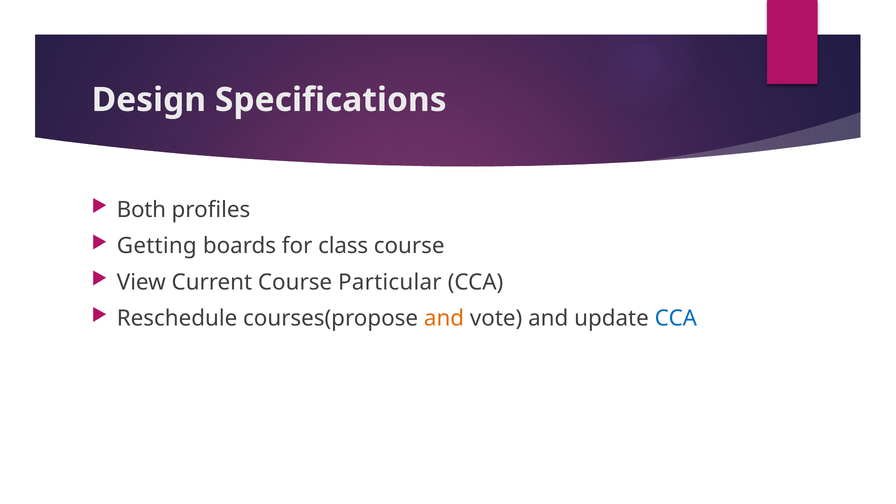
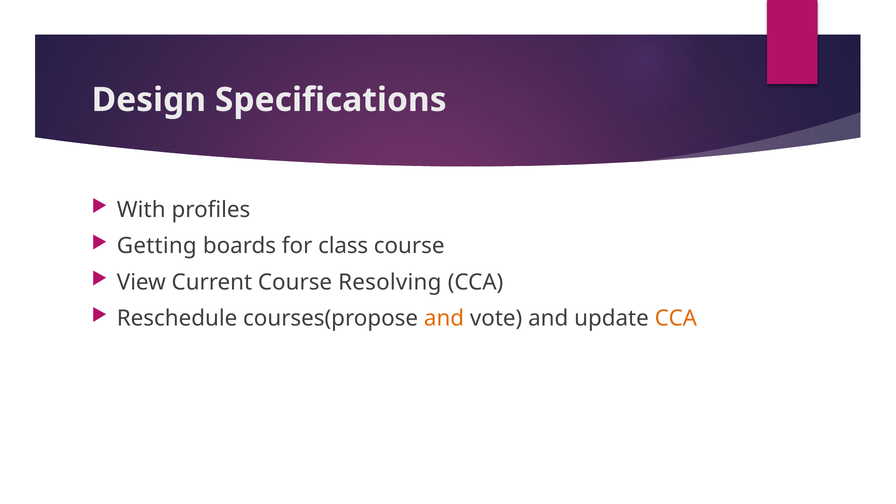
Both: Both -> With
Particular: Particular -> Resolving
CCA at (676, 318) colour: blue -> orange
